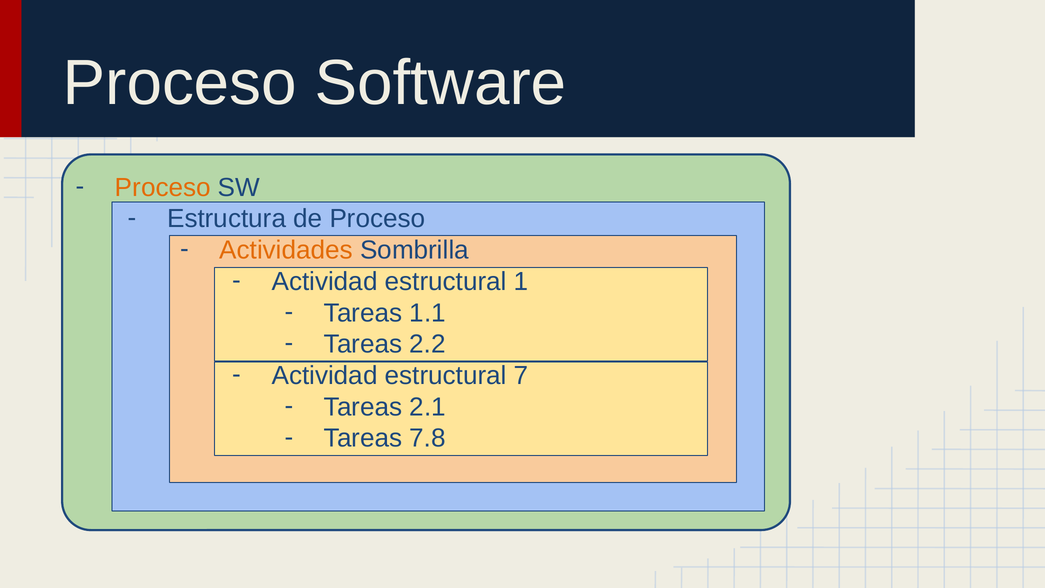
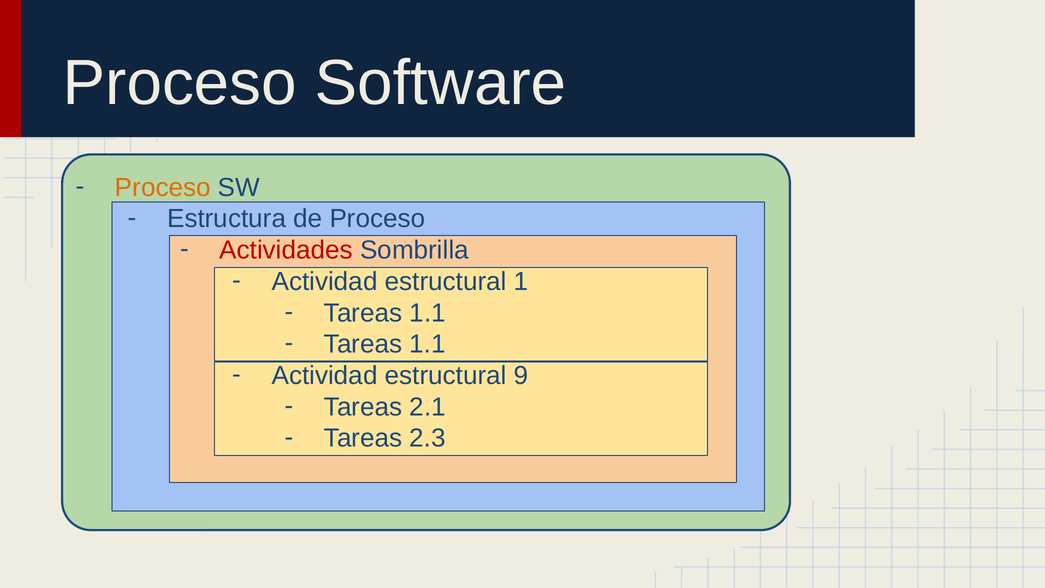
Actividades colour: orange -> red
2.2 at (428, 344): 2.2 -> 1.1
7: 7 -> 9
7.8: 7.8 -> 2.3
